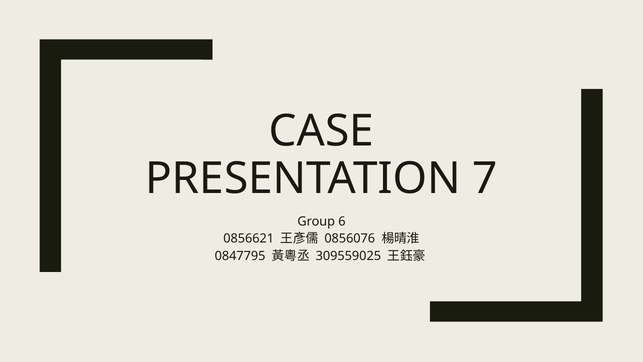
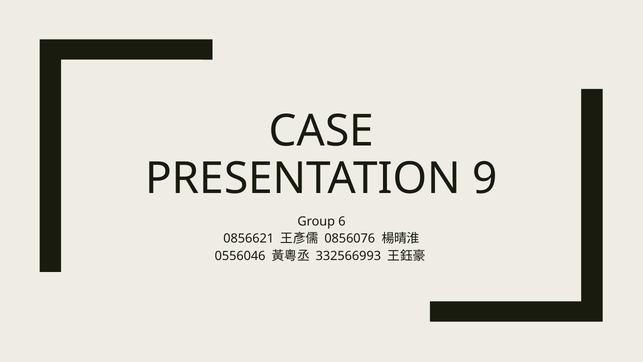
7: 7 -> 9
0847795: 0847795 -> 0556046
309559025: 309559025 -> 332566993
